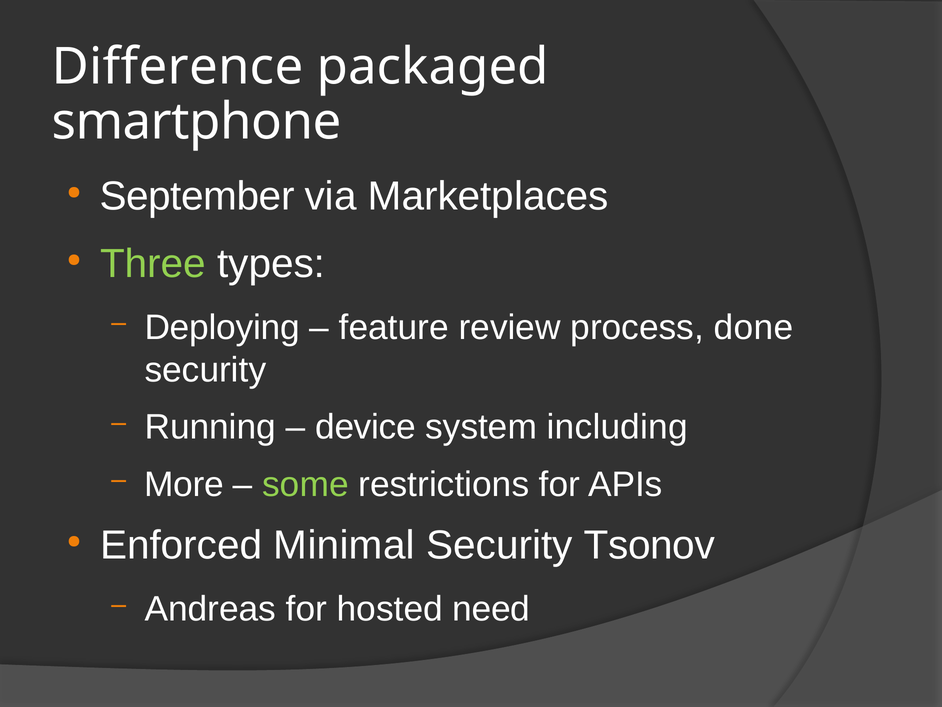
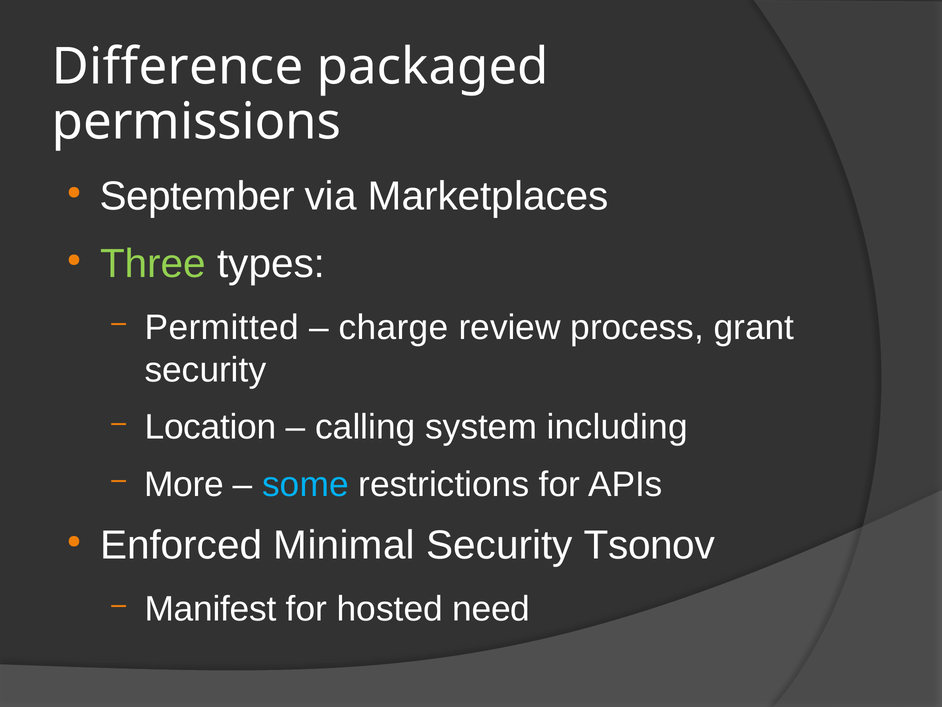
smartphone: smartphone -> permissions
Deploying: Deploying -> Permitted
feature: feature -> charge
done: done -> grant
Running: Running -> Location
device: device -> calling
some colour: light green -> light blue
Andreas: Andreas -> Manifest
